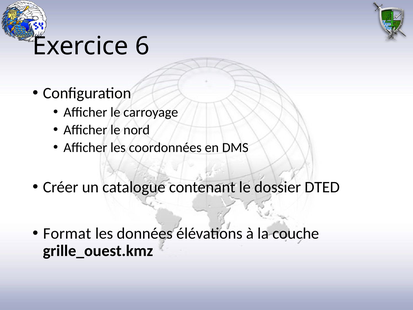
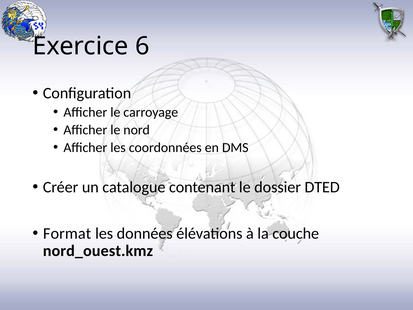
grille_ouest.kmz: grille_ouest.kmz -> nord_ouest.kmz
